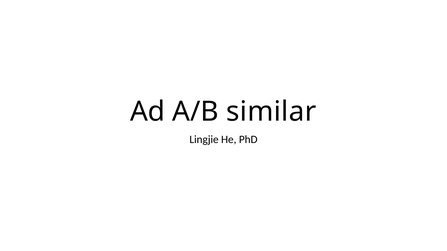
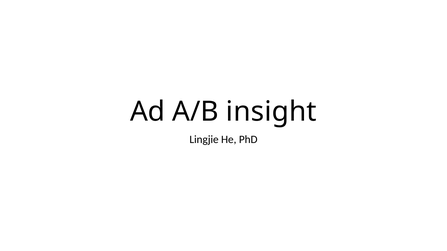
similar: similar -> insight
